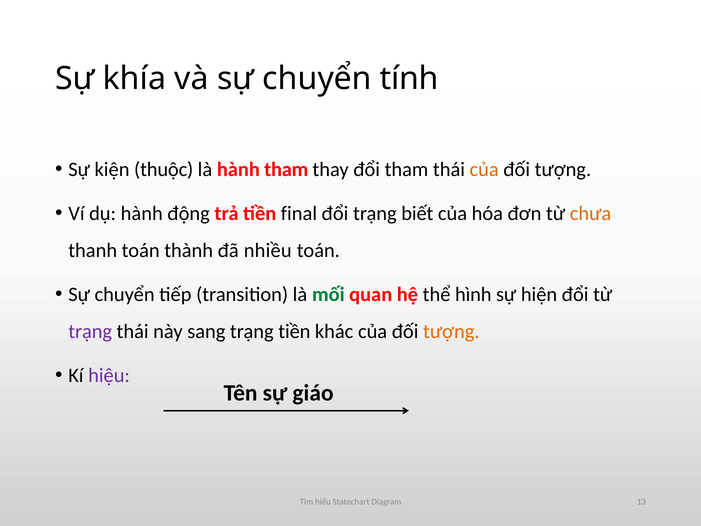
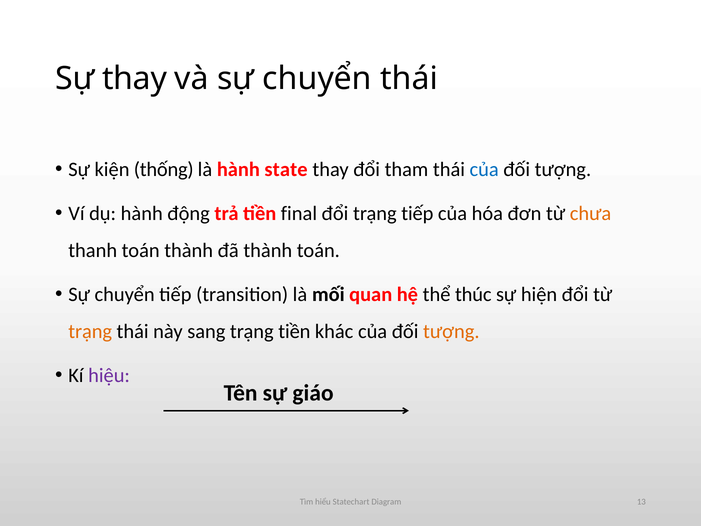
Sự khía: khía -> thay
chuyển tính: tính -> thái
thuộc: thuộc -> thống
hành tham: tham -> state
của at (484, 169) colour: orange -> blue
trạng biết: biết -> tiếp
đã nhiều: nhiều -> thành
mối colour: green -> black
hình: hình -> thúc
trạng at (90, 331) colour: purple -> orange
